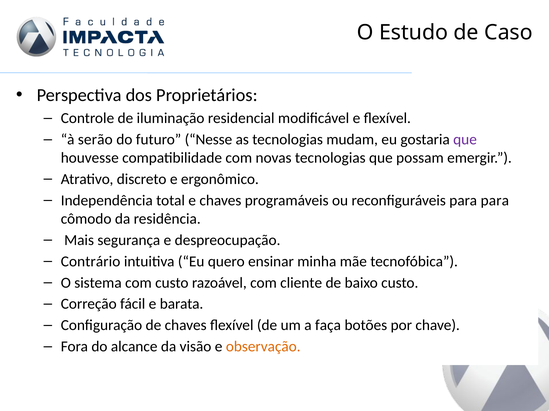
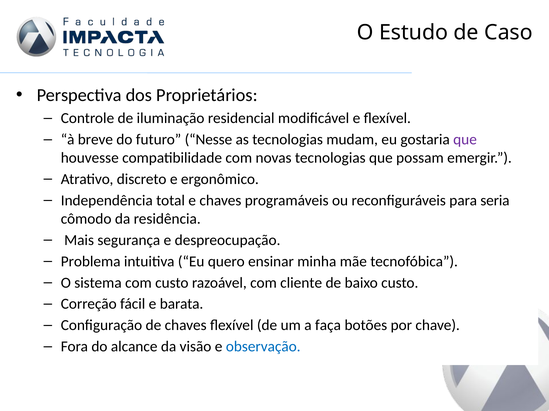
serão: serão -> breve
para para: para -> seria
Contrário: Contrário -> Problema
observação colour: orange -> blue
